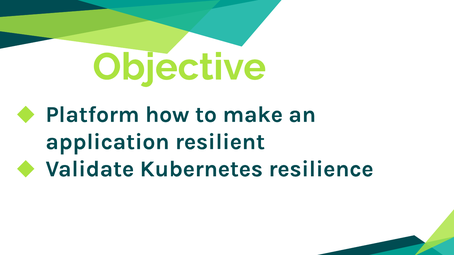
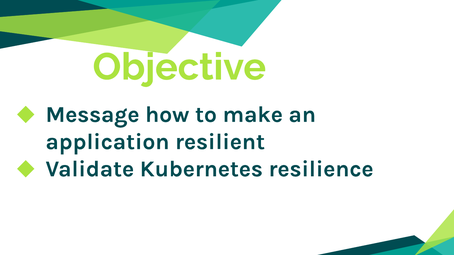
Platform: Platform -> Message
